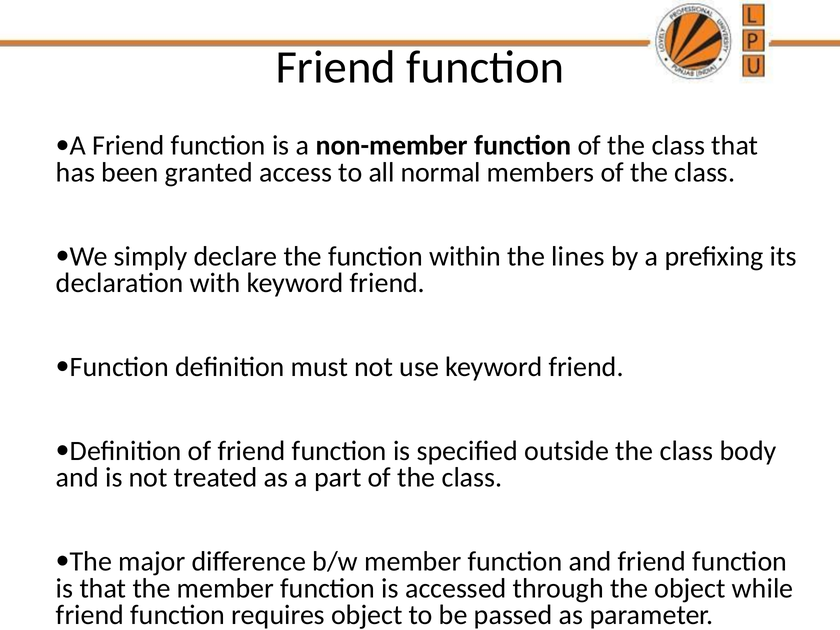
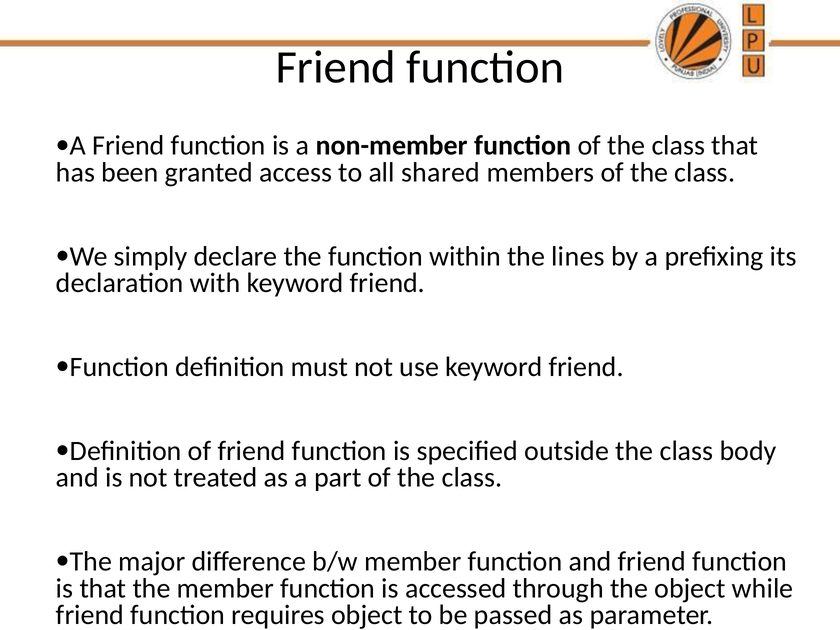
normal: normal -> shared
